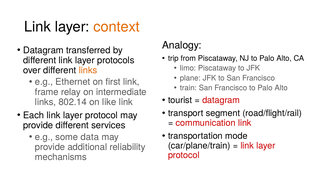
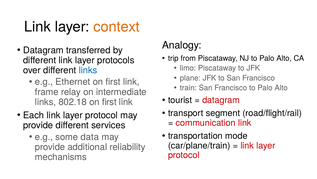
links at (88, 70) colour: orange -> blue
802.14: 802.14 -> 802.18
like at (109, 102): like -> first
